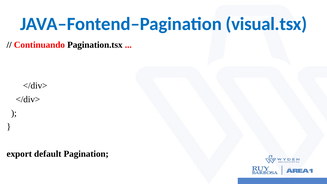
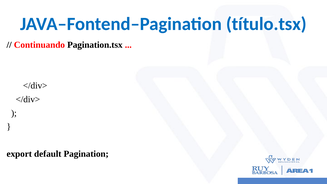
visual.tsx: visual.tsx -> título.tsx
